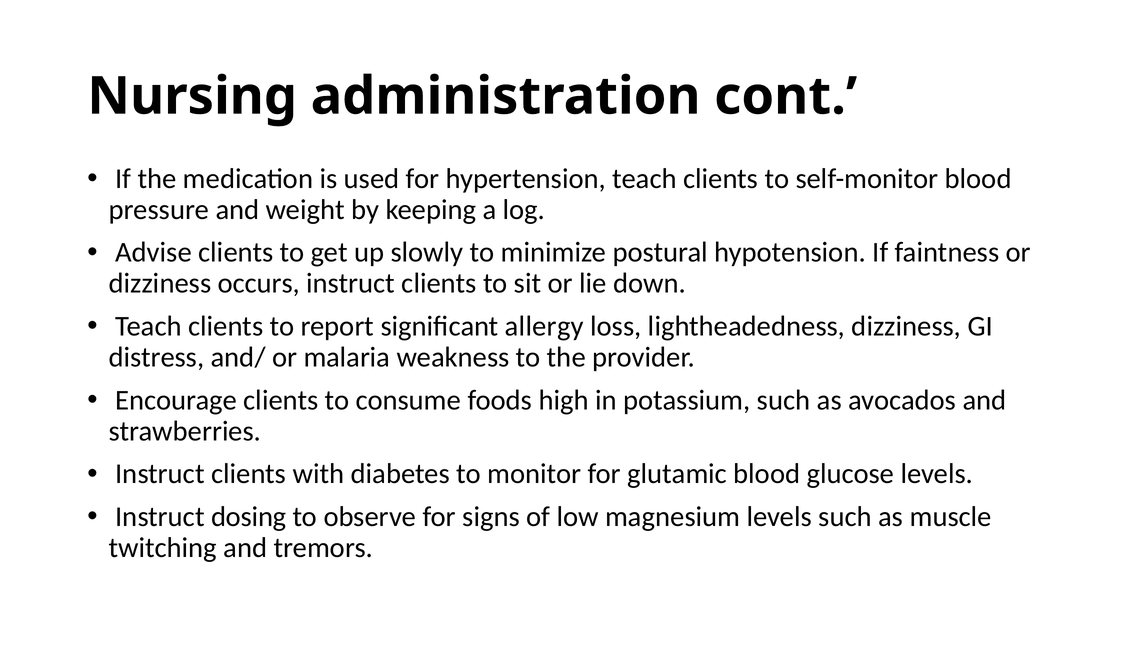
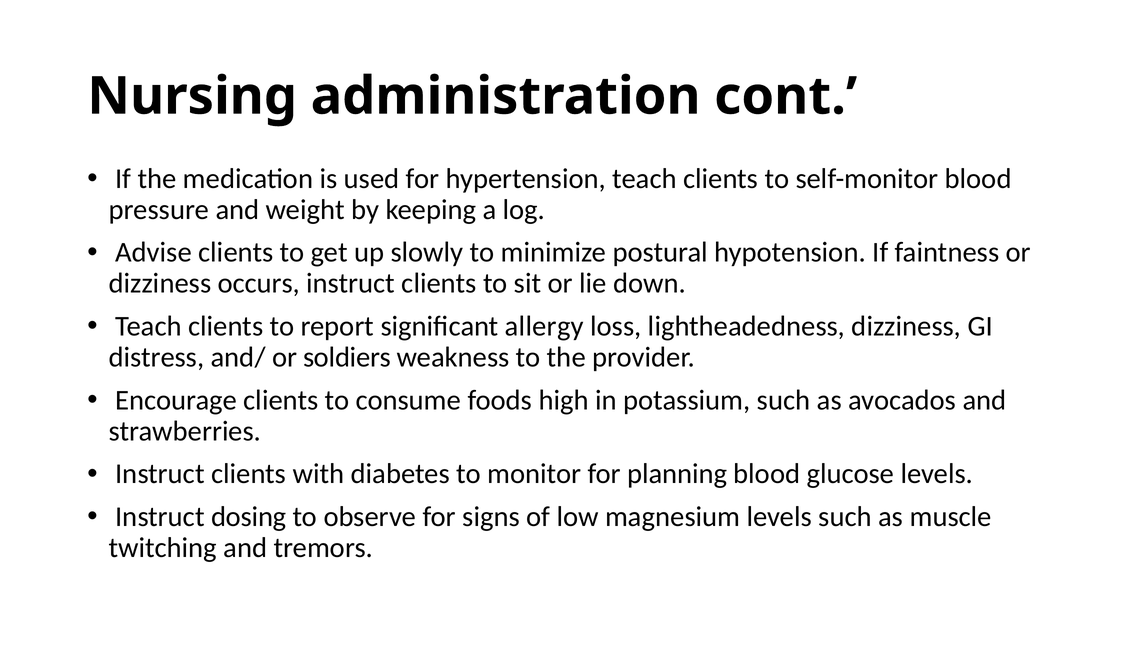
malaria: malaria -> soldiers
glutamic: glutamic -> planning
